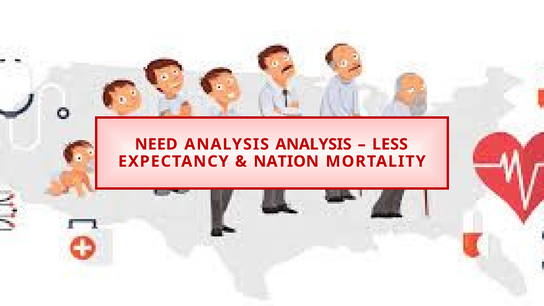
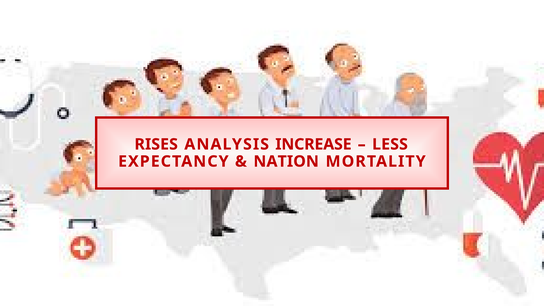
NEED: NEED -> RISES
ANALYSIS ANALYSIS: ANALYSIS -> INCREASE
